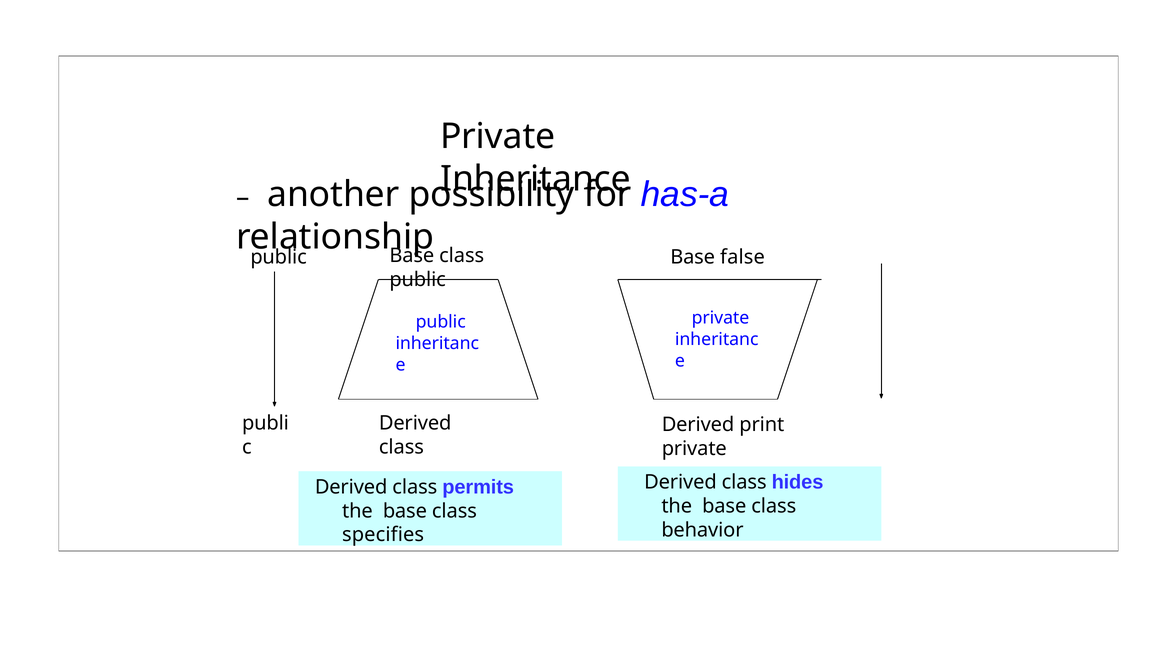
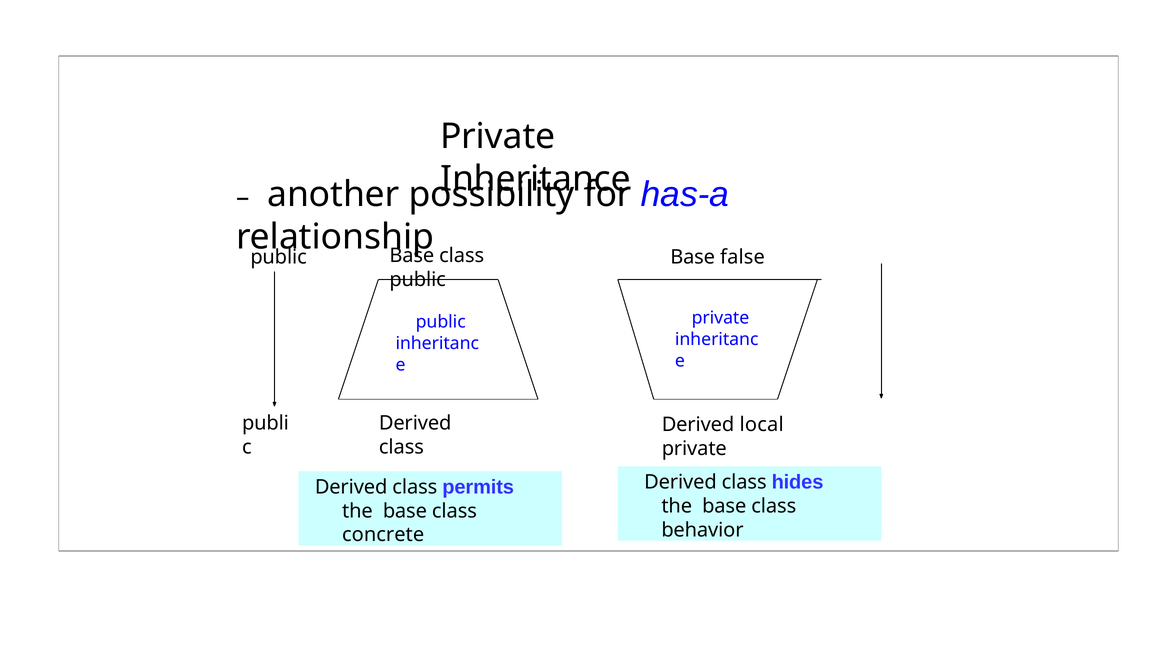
print: print -> local
specifies: specifies -> concrete
